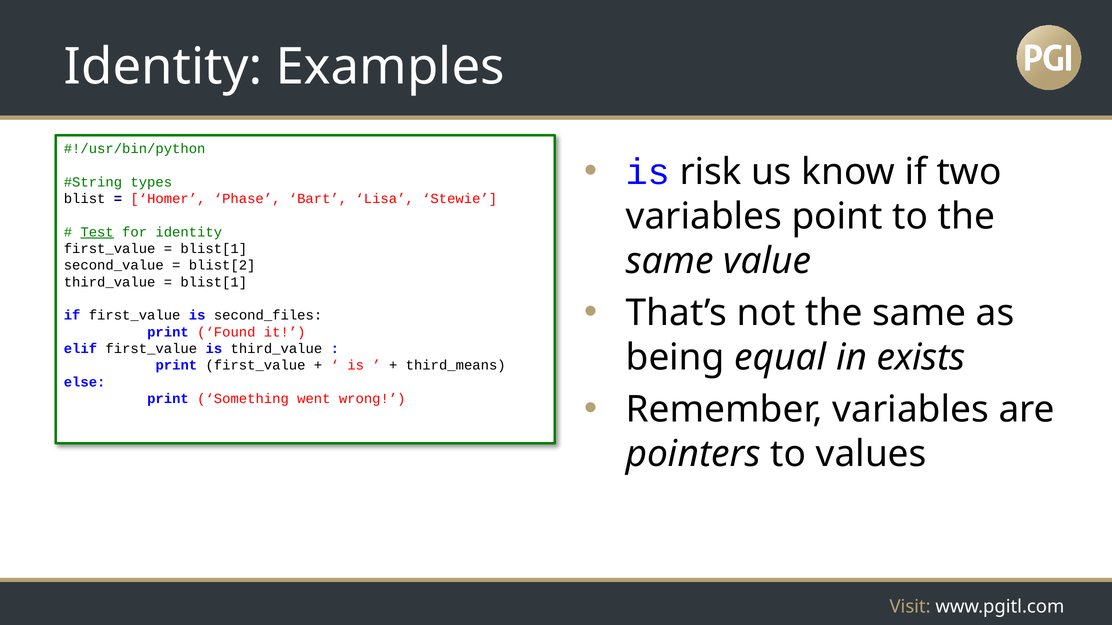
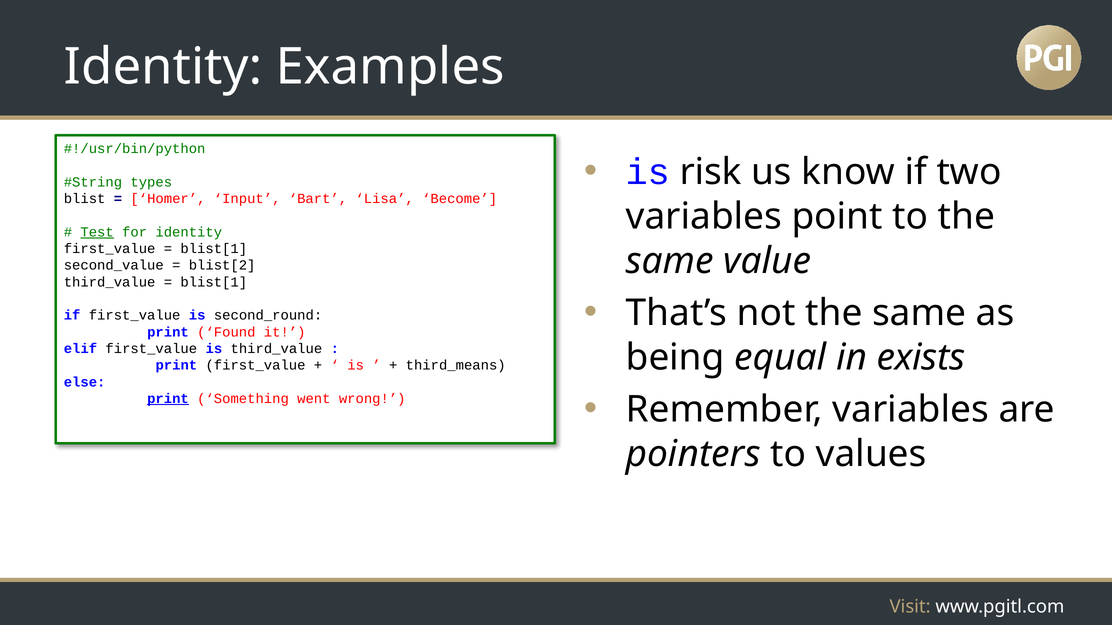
Phase: Phase -> Input
Stewie: Stewie -> Become
second_files: second_files -> second_round
print at (168, 399) underline: none -> present
